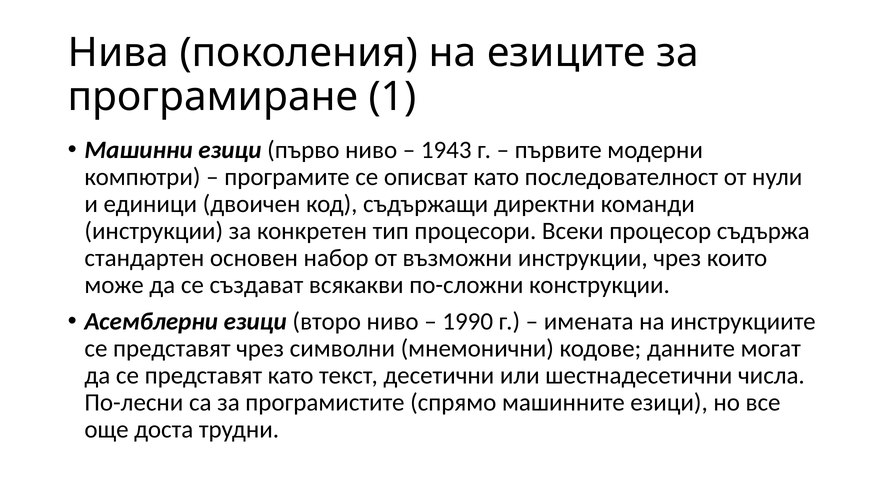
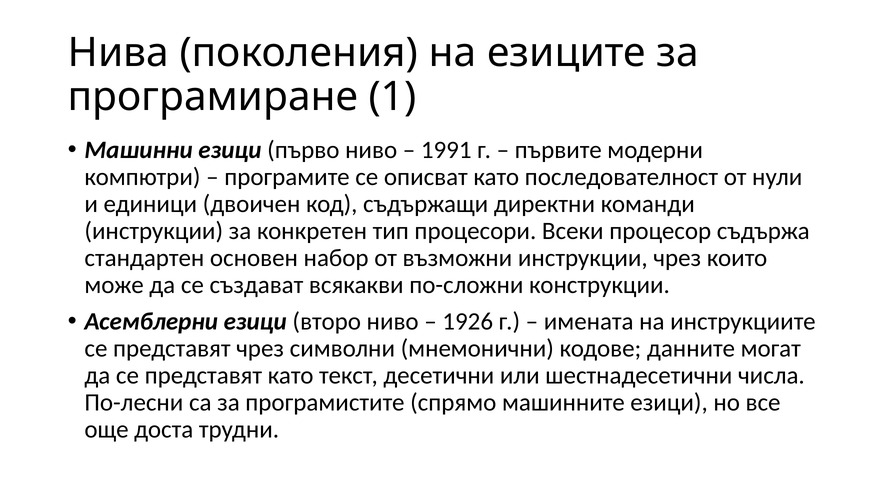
1943: 1943 -> 1991
1990: 1990 -> 1926
